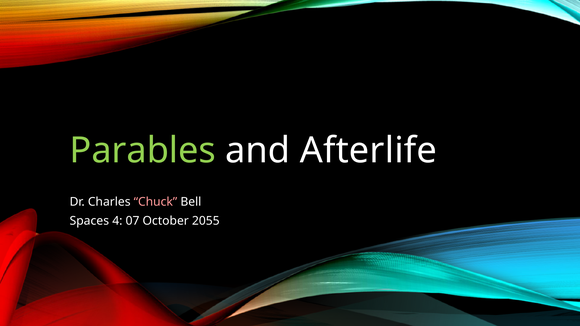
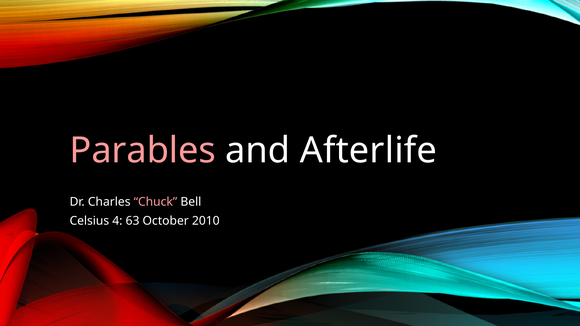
Parables colour: light green -> pink
Spaces: Spaces -> Celsius
07: 07 -> 63
2055: 2055 -> 2010
